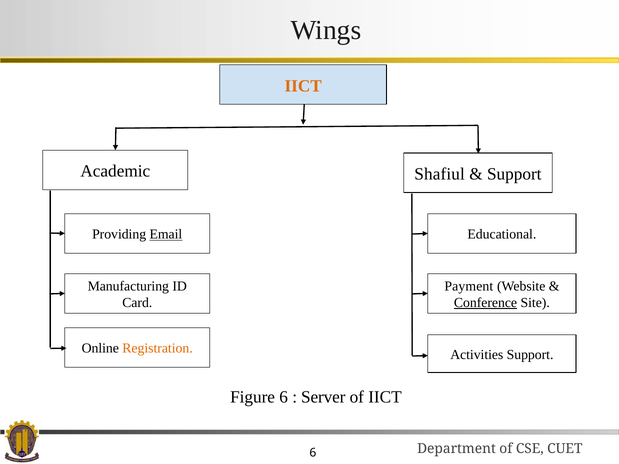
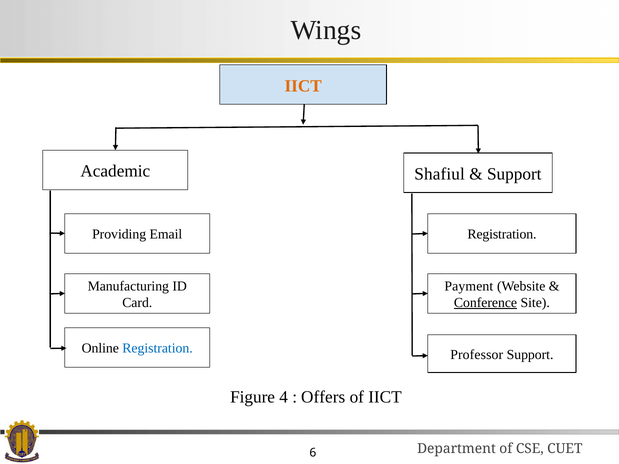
Email underline: present -> none
Educational at (502, 234): Educational -> Registration
Registration at (158, 349) colour: orange -> blue
Activities: Activities -> Professor
Figure 6: 6 -> 4
Server: Server -> Offers
